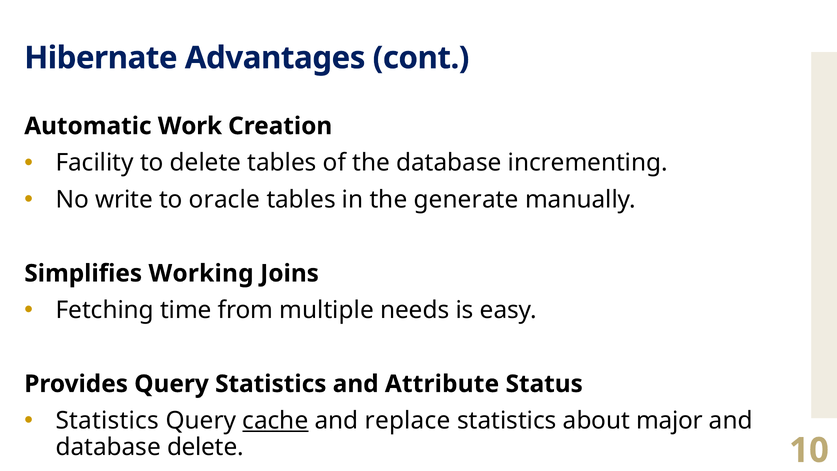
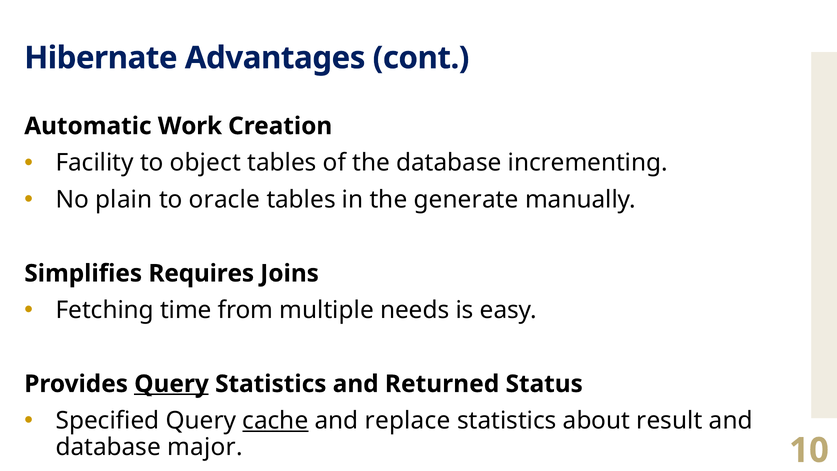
to delete: delete -> object
write: write -> plain
Working: Working -> Requires
Query at (172, 384) underline: none -> present
Attribute: Attribute -> Returned
Statistics at (107, 421): Statistics -> Specified
major: major -> result
database delete: delete -> major
